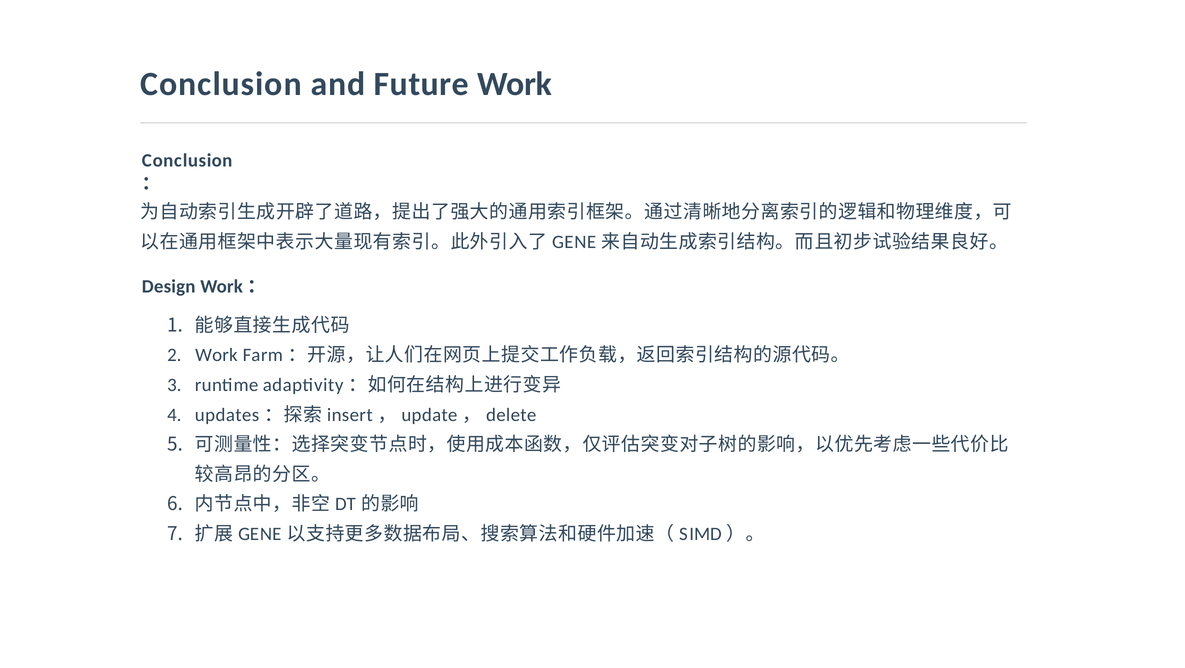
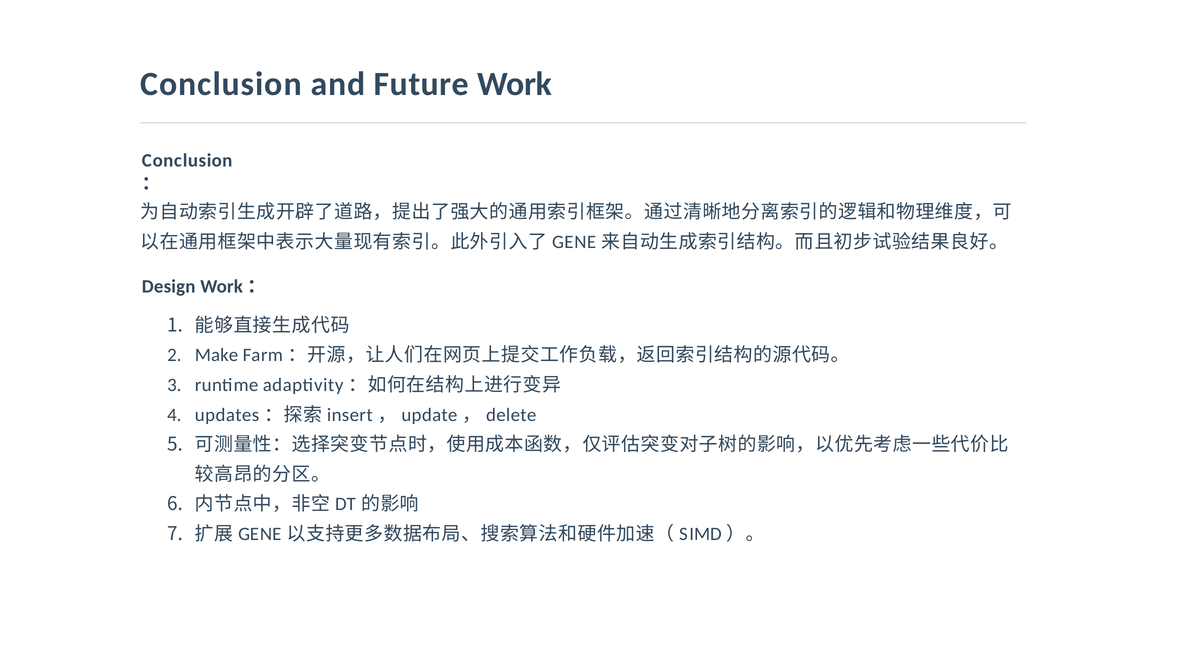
Work at (216, 355): Work -> Make
